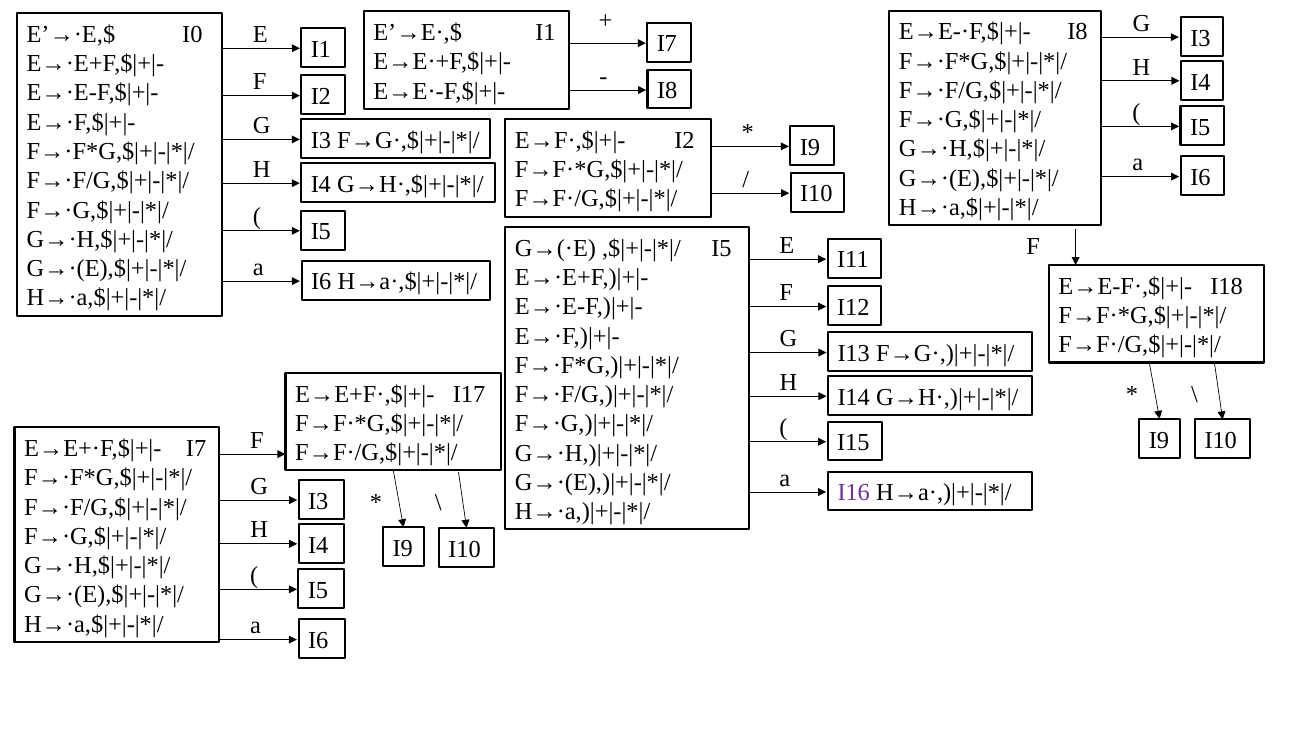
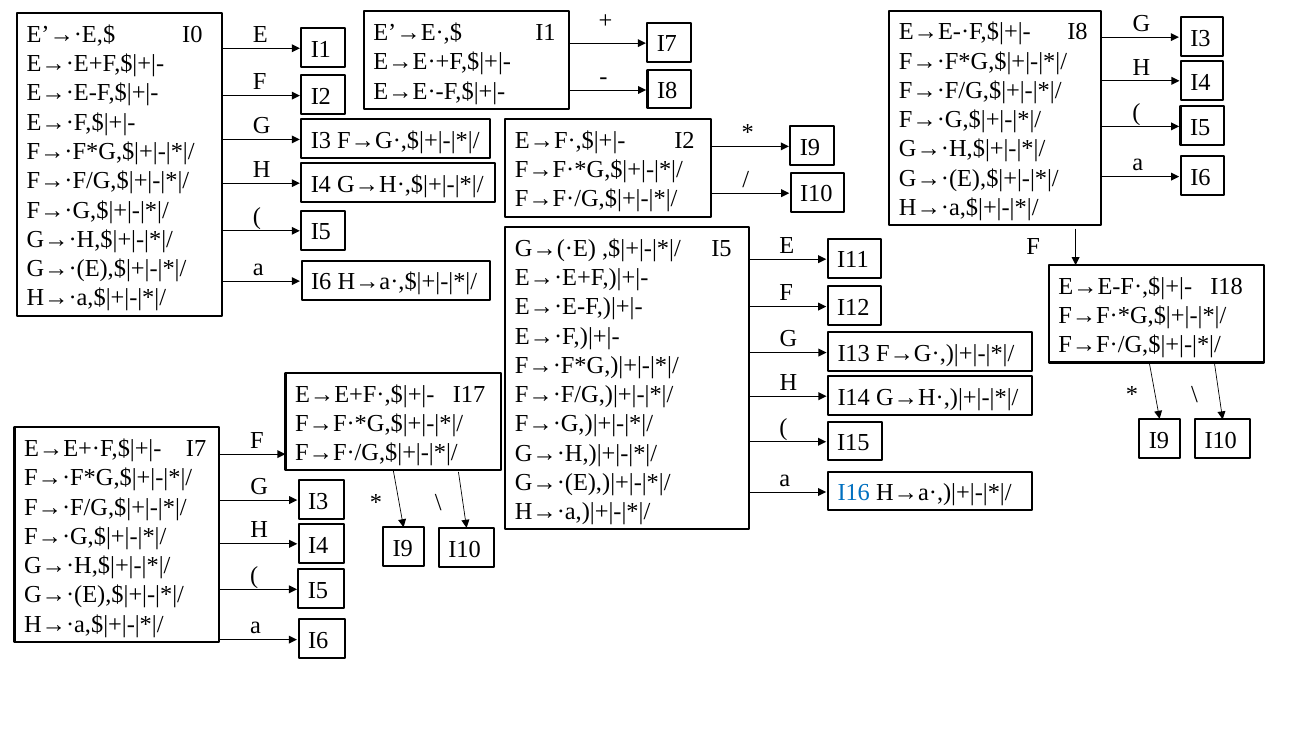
I16 colour: purple -> blue
